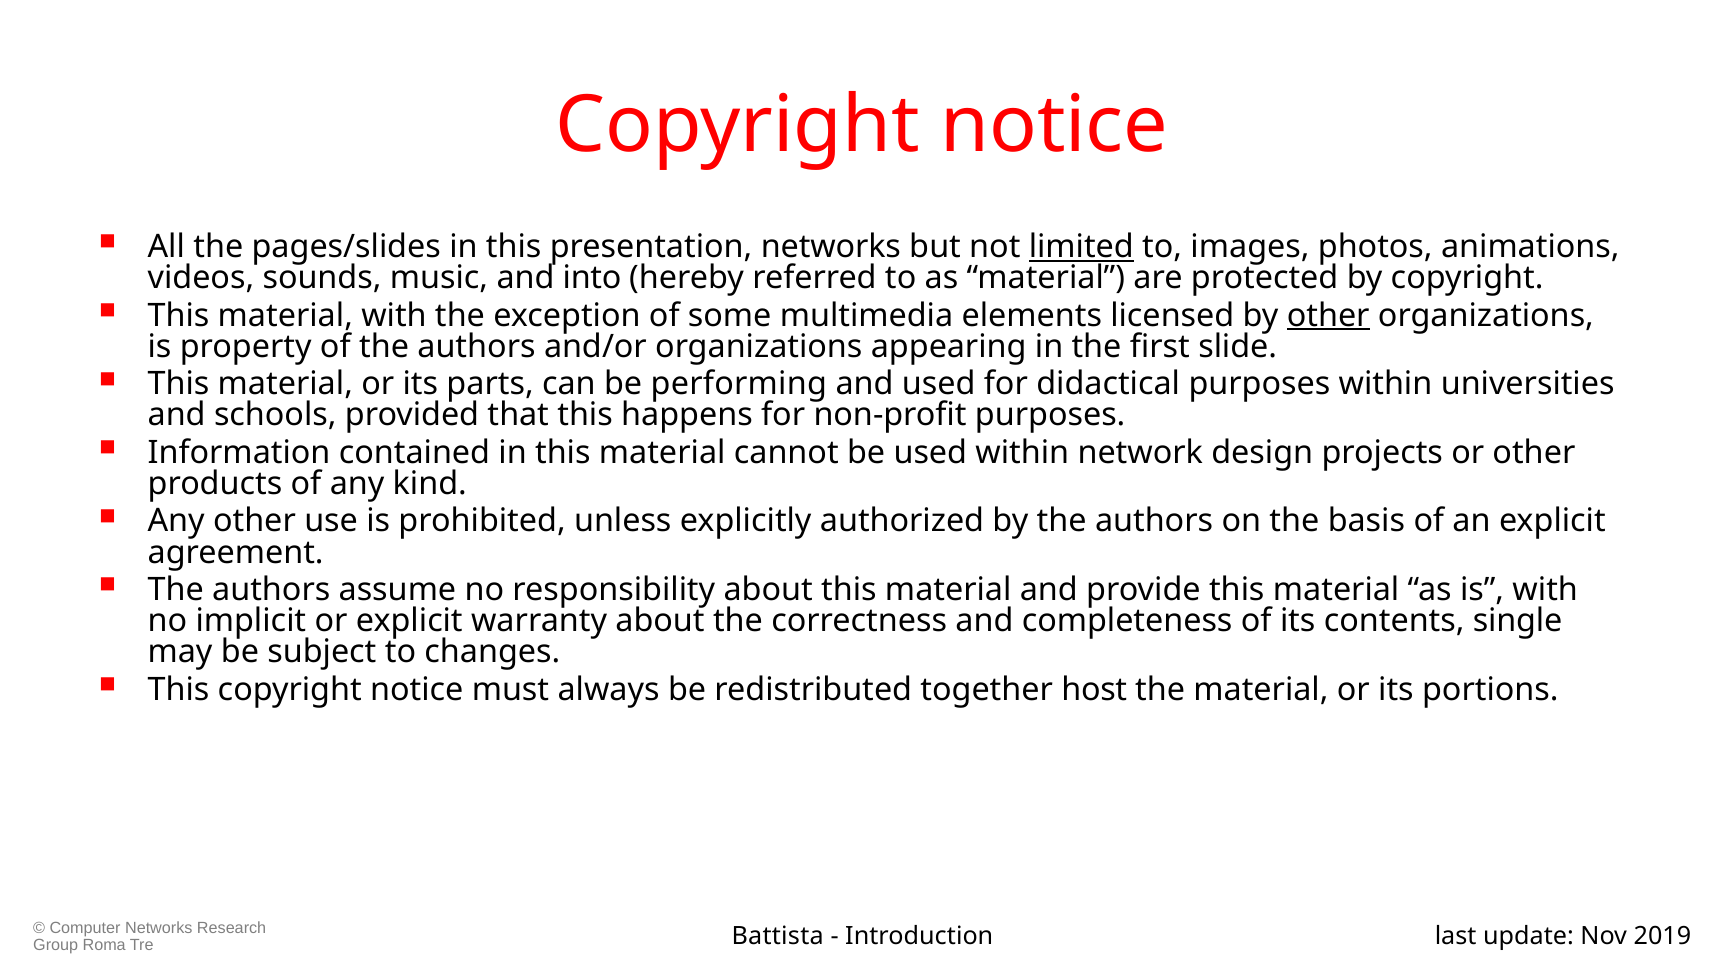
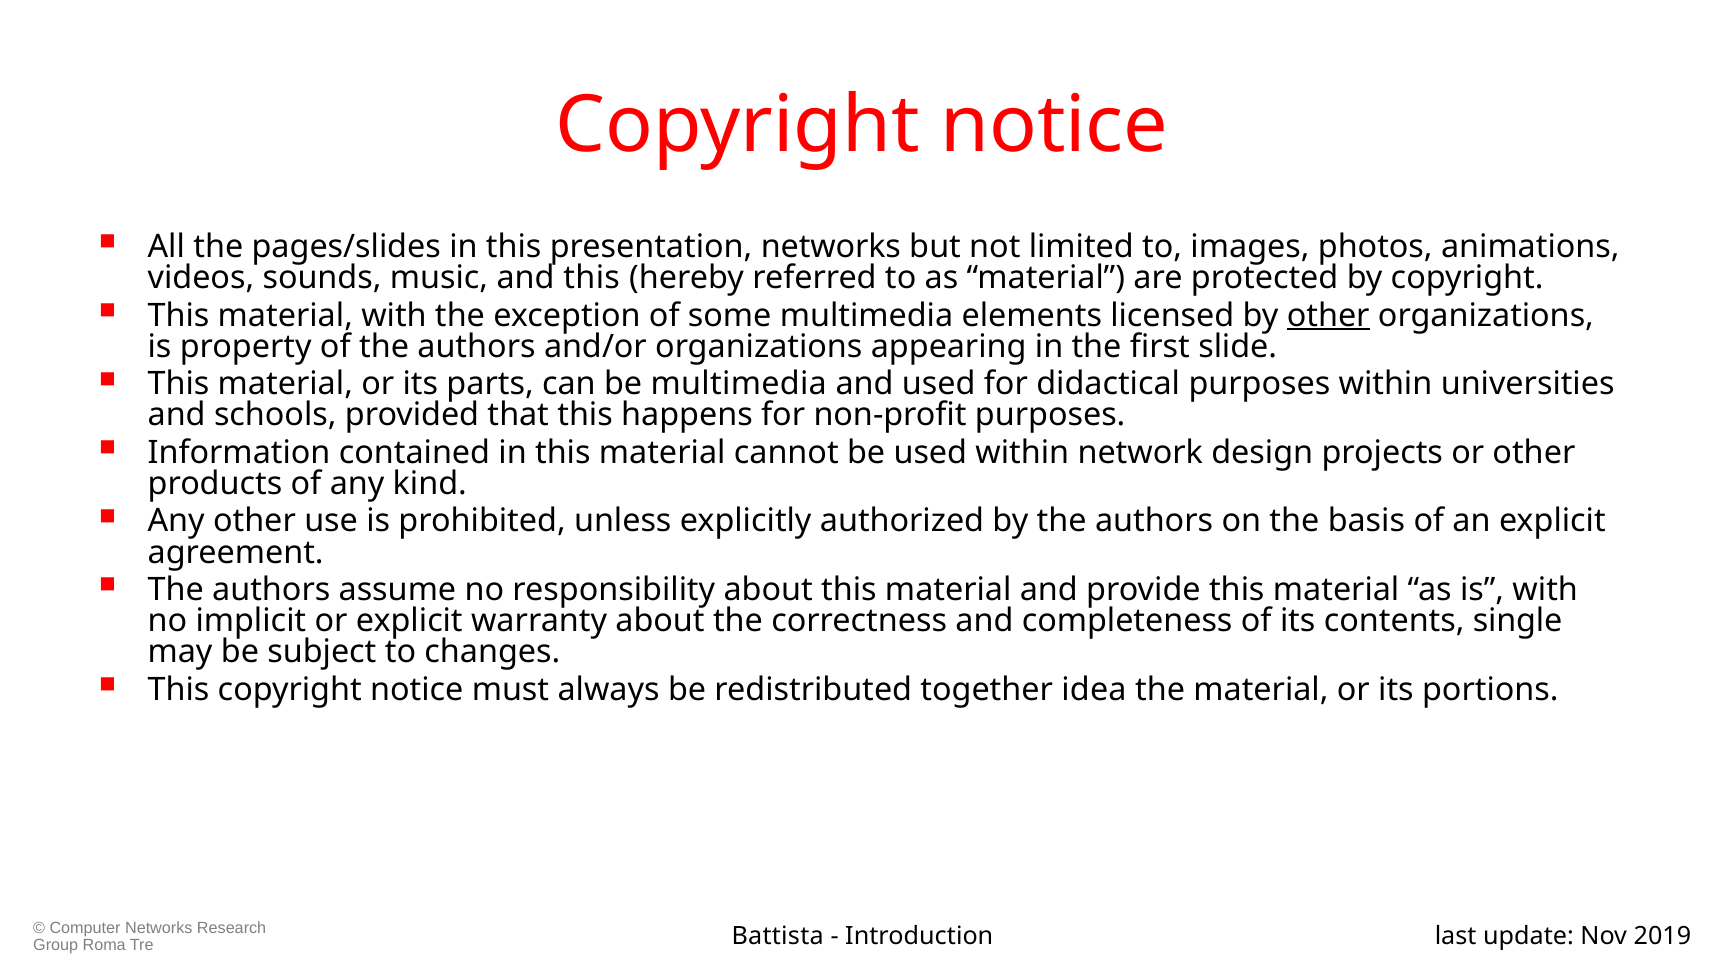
limited underline: present -> none
and into: into -> this
be performing: performing -> multimedia
host: host -> idea
